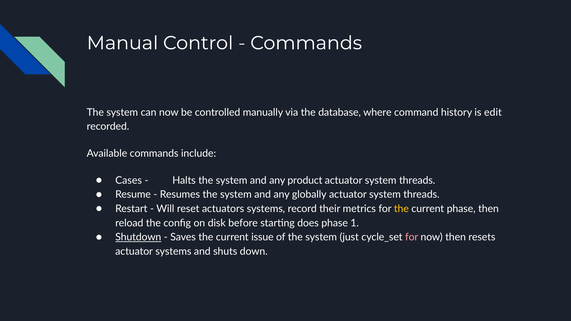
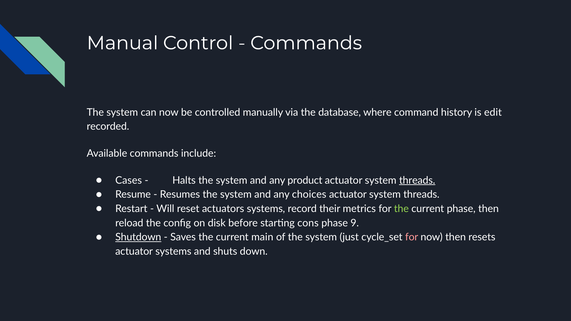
threads at (417, 180) underline: none -> present
globally: globally -> choices
the at (401, 209) colour: yellow -> light green
does: does -> cons
1: 1 -> 9
issue: issue -> main
